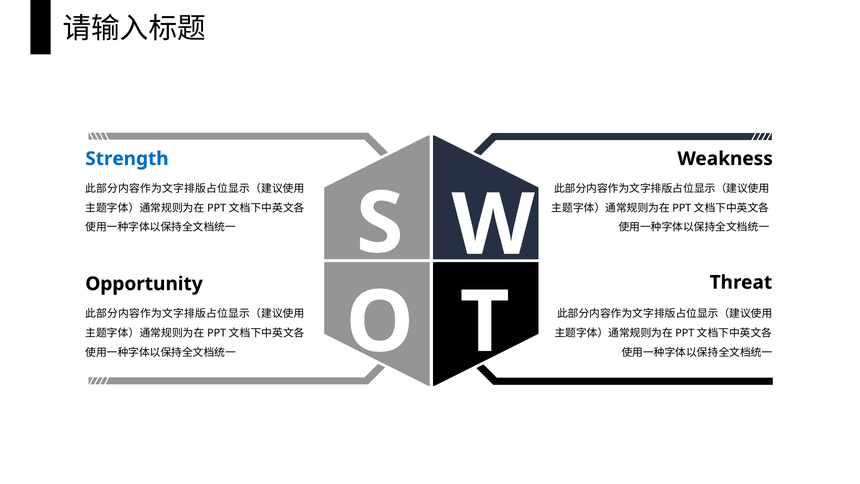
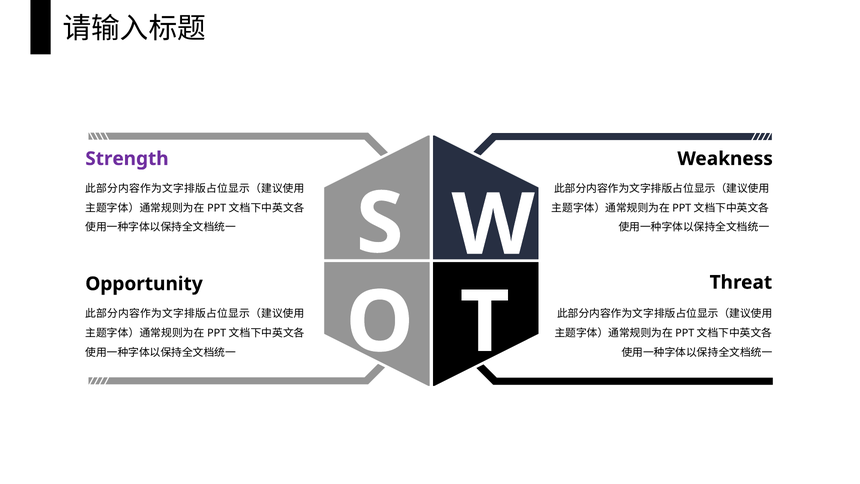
Strength colour: blue -> purple
